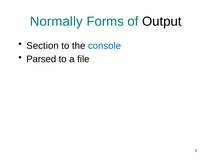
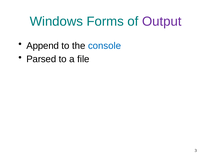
Normally: Normally -> Windows
Output colour: black -> purple
Section: Section -> Append
